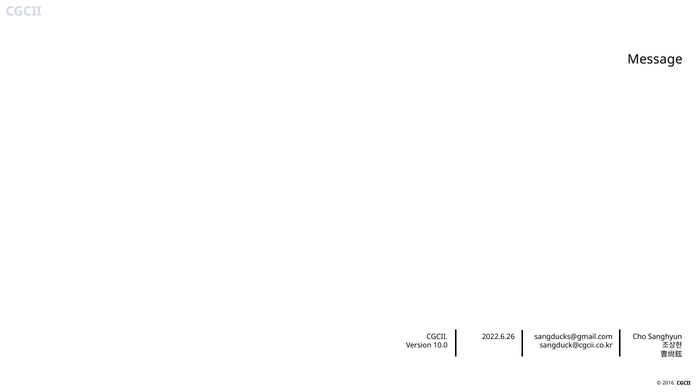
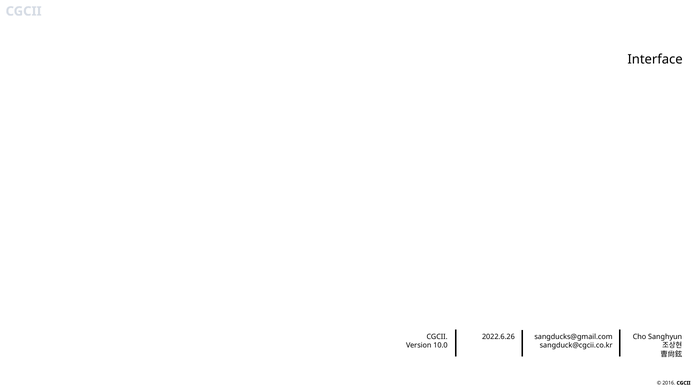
Message: Message -> Interface
